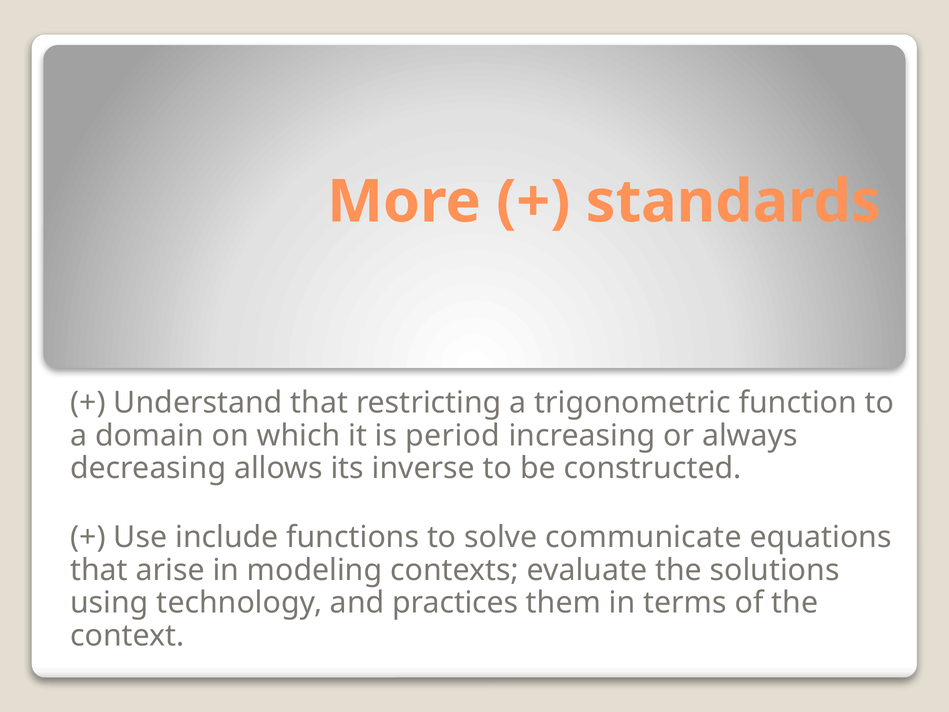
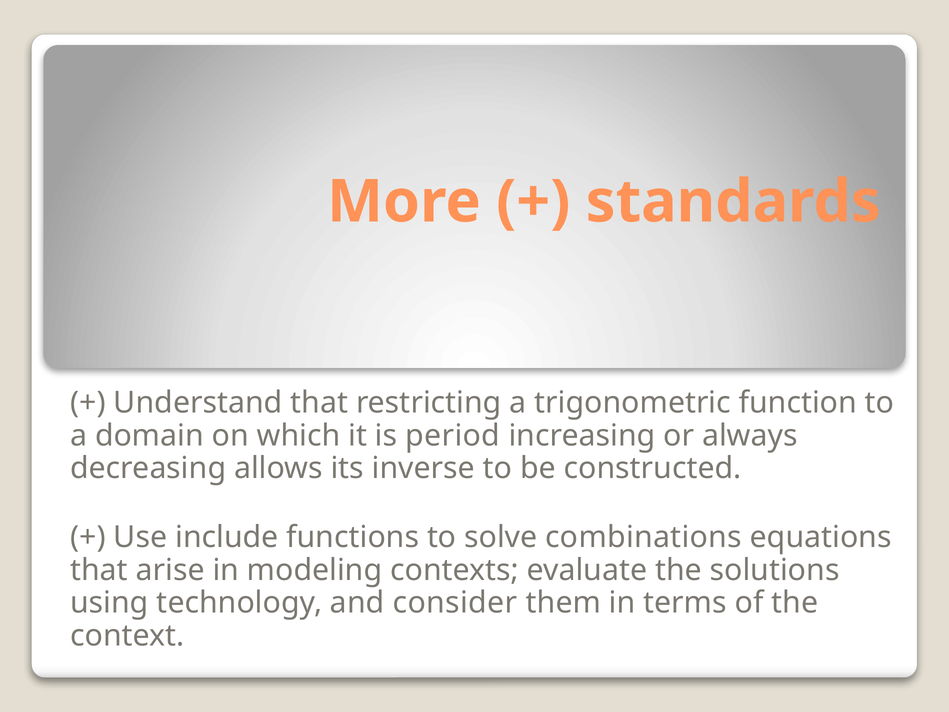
communicate: communicate -> combinations
practices: practices -> consider
